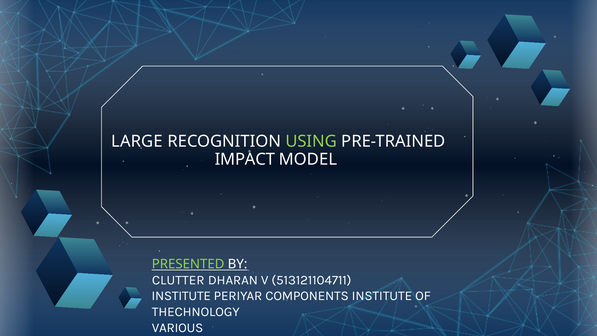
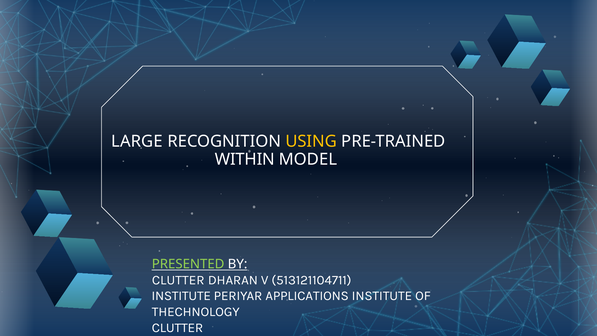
USING colour: light green -> yellow
IMPACT: IMPACT -> WITHIN
COMPONENTS: COMPONENTS -> APPLICATIONS
VARIOUS at (177, 328): VARIOUS -> CLUTTER
